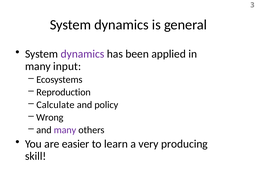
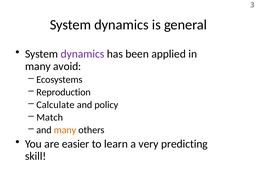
input: input -> avoid
Wrong: Wrong -> Match
many at (65, 130) colour: purple -> orange
producing: producing -> predicting
